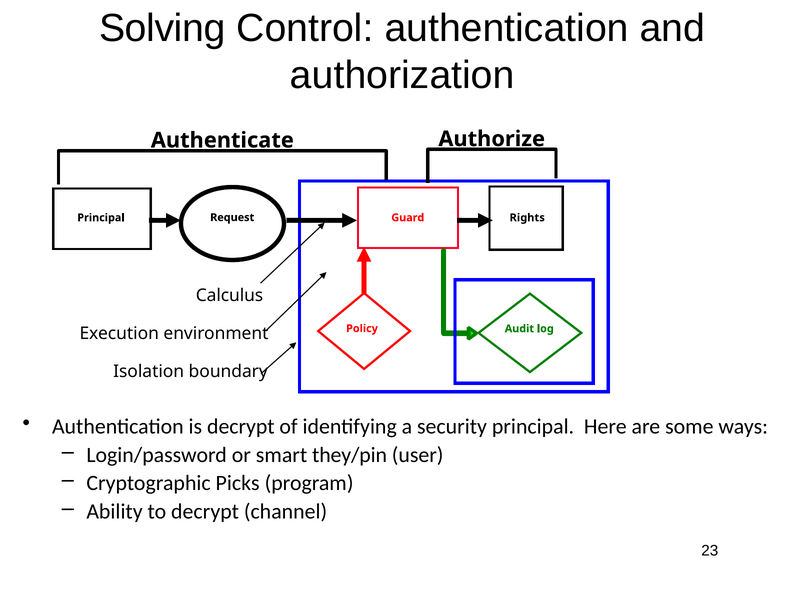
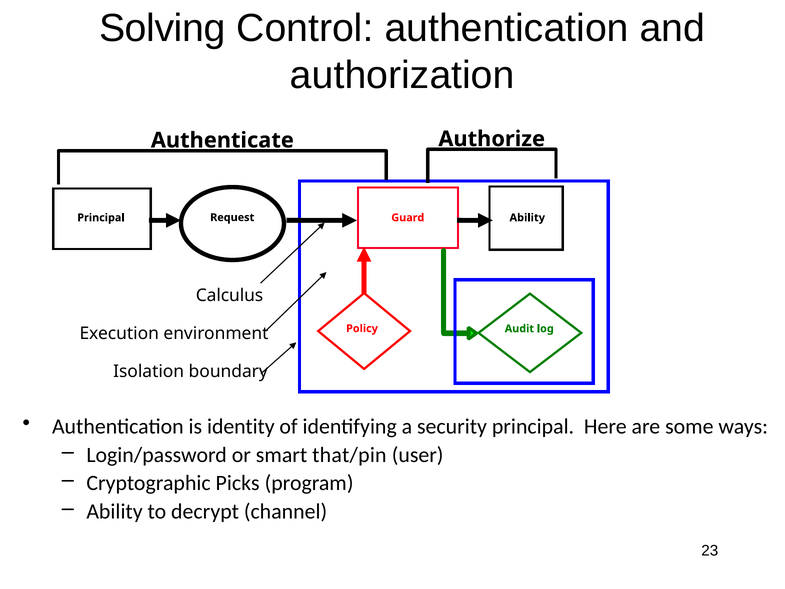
Rights at (527, 218): Rights -> Ability
is decrypt: decrypt -> identity
they/pin: they/pin -> that/pin
